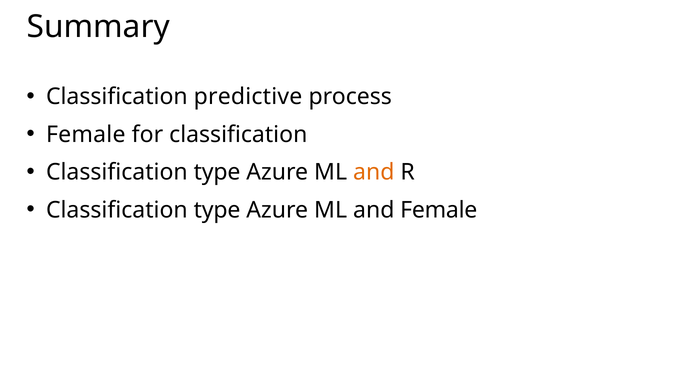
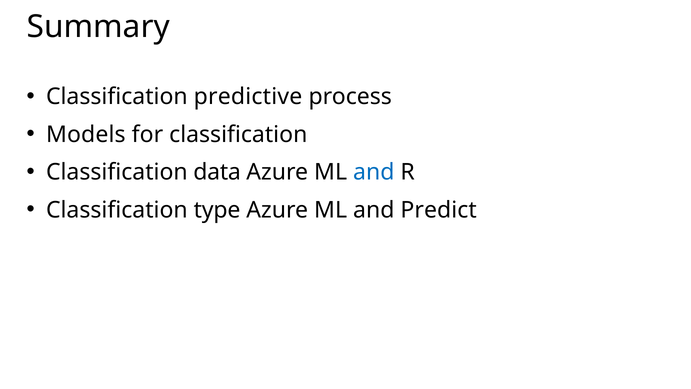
Female at (86, 134): Female -> Models
type at (217, 172): type -> data
and at (374, 172) colour: orange -> blue
and Female: Female -> Predict
